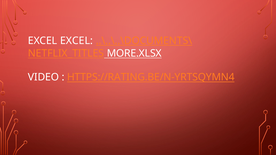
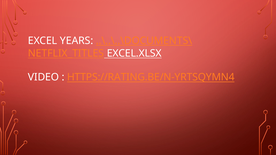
EXCEL EXCEL: EXCEL -> YEARS
MORE.XLSX: MORE.XLSX -> EXCEL.XLSX
